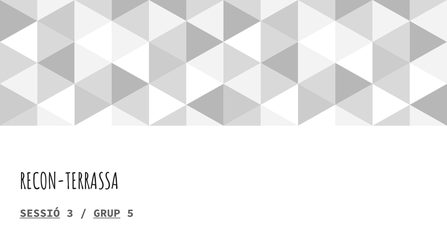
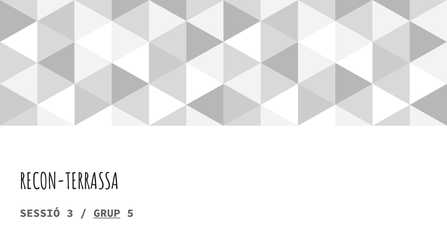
SESSIÓ underline: present -> none
